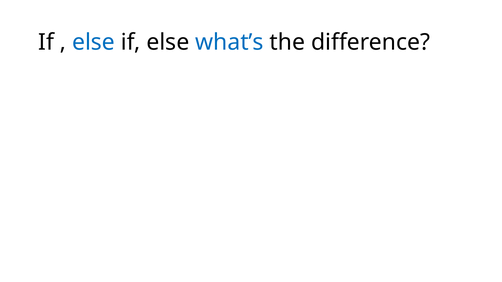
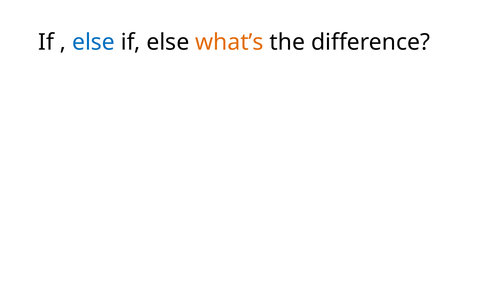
what’s colour: blue -> orange
